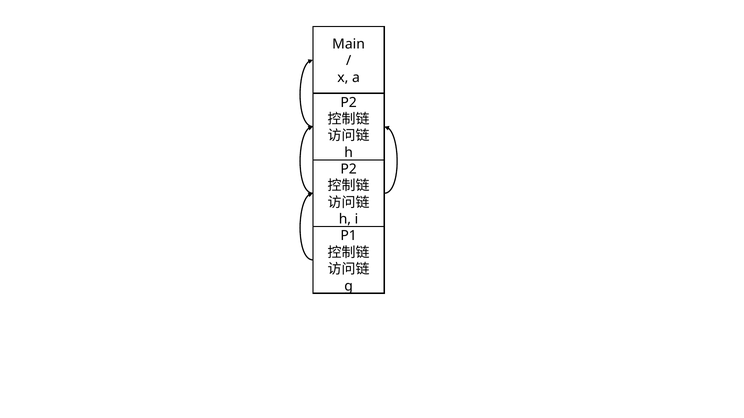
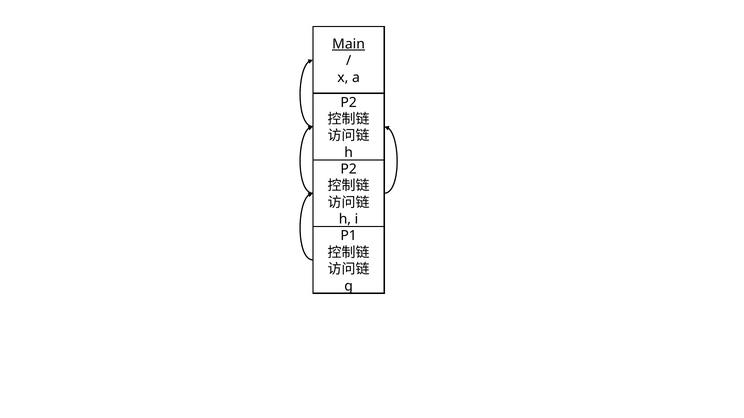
Main underline: none -> present
